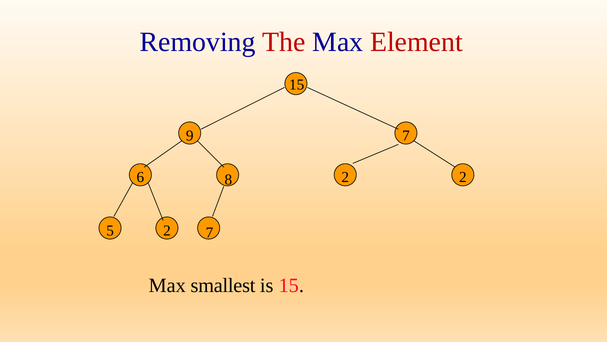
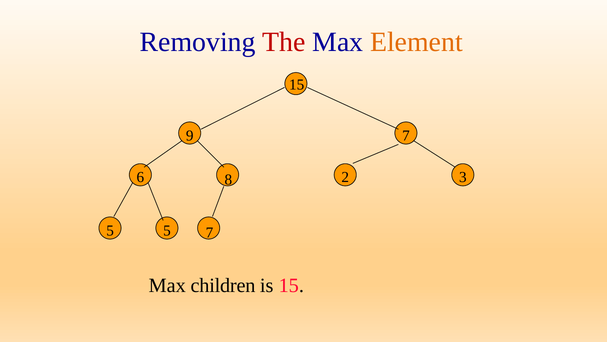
Element colour: red -> orange
2 2: 2 -> 3
5 2: 2 -> 5
smallest: smallest -> children
